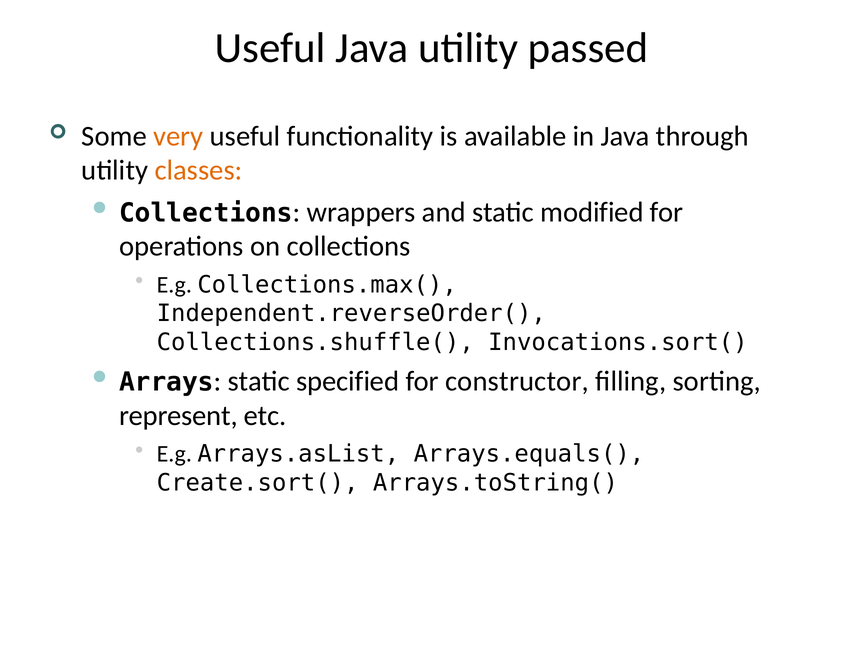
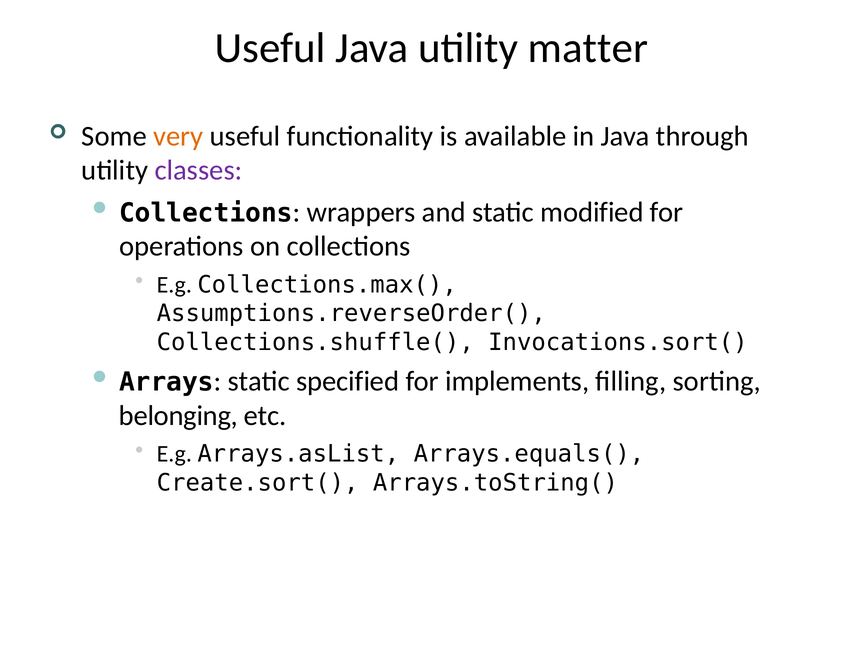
passed: passed -> matter
classes colour: orange -> purple
Independent.reverseOrder(: Independent.reverseOrder( -> Assumptions.reverseOrder(
constructor: constructor -> implements
represent: represent -> belonging
